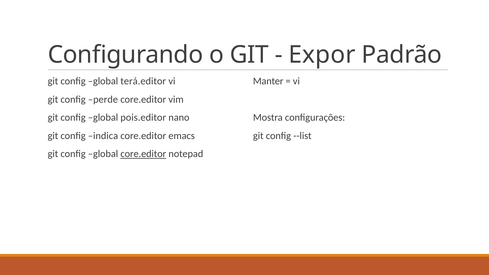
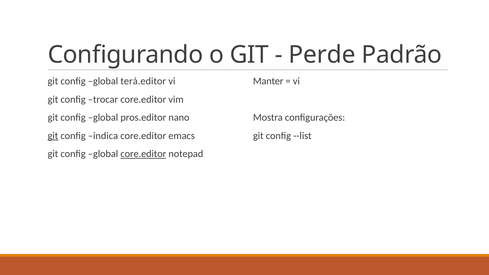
Expor: Expor -> Perde
perde: perde -> trocar
pois.editor: pois.editor -> pros.editor
git at (53, 136) underline: none -> present
